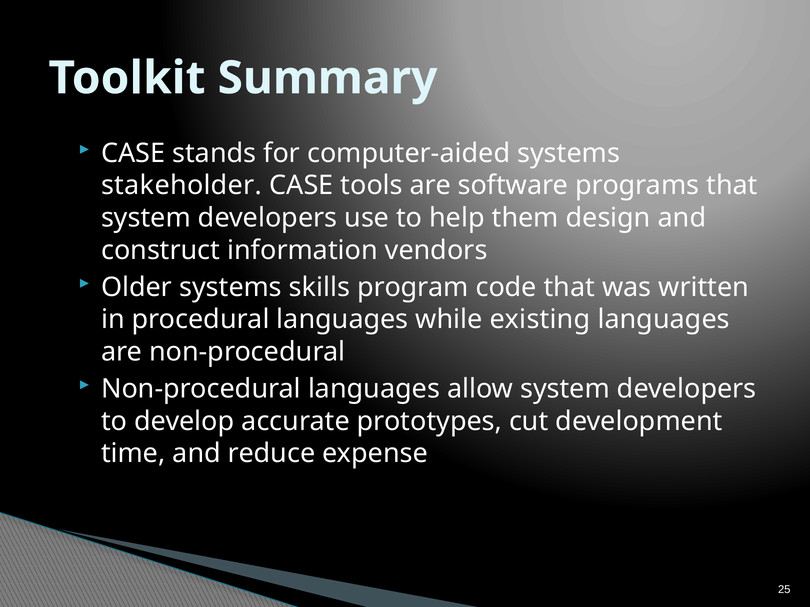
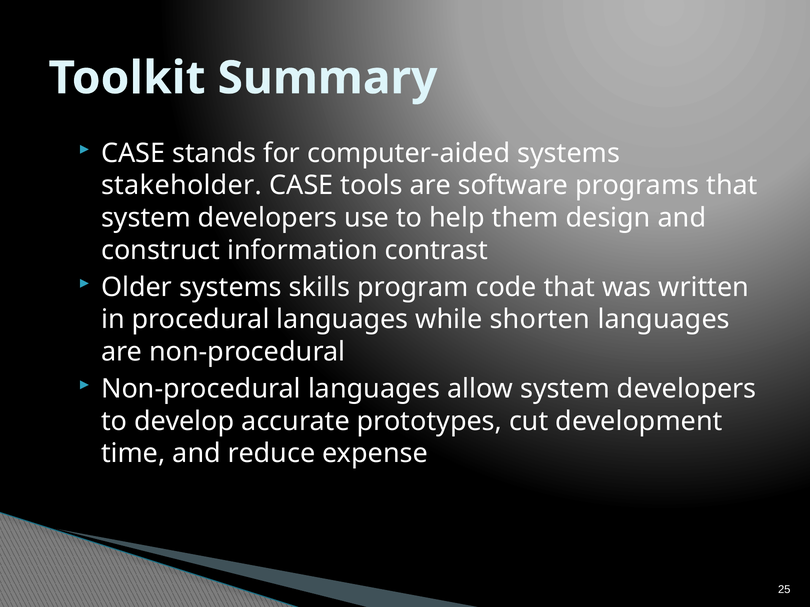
vendors: vendors -> contrast
existing: existing -> shorten
